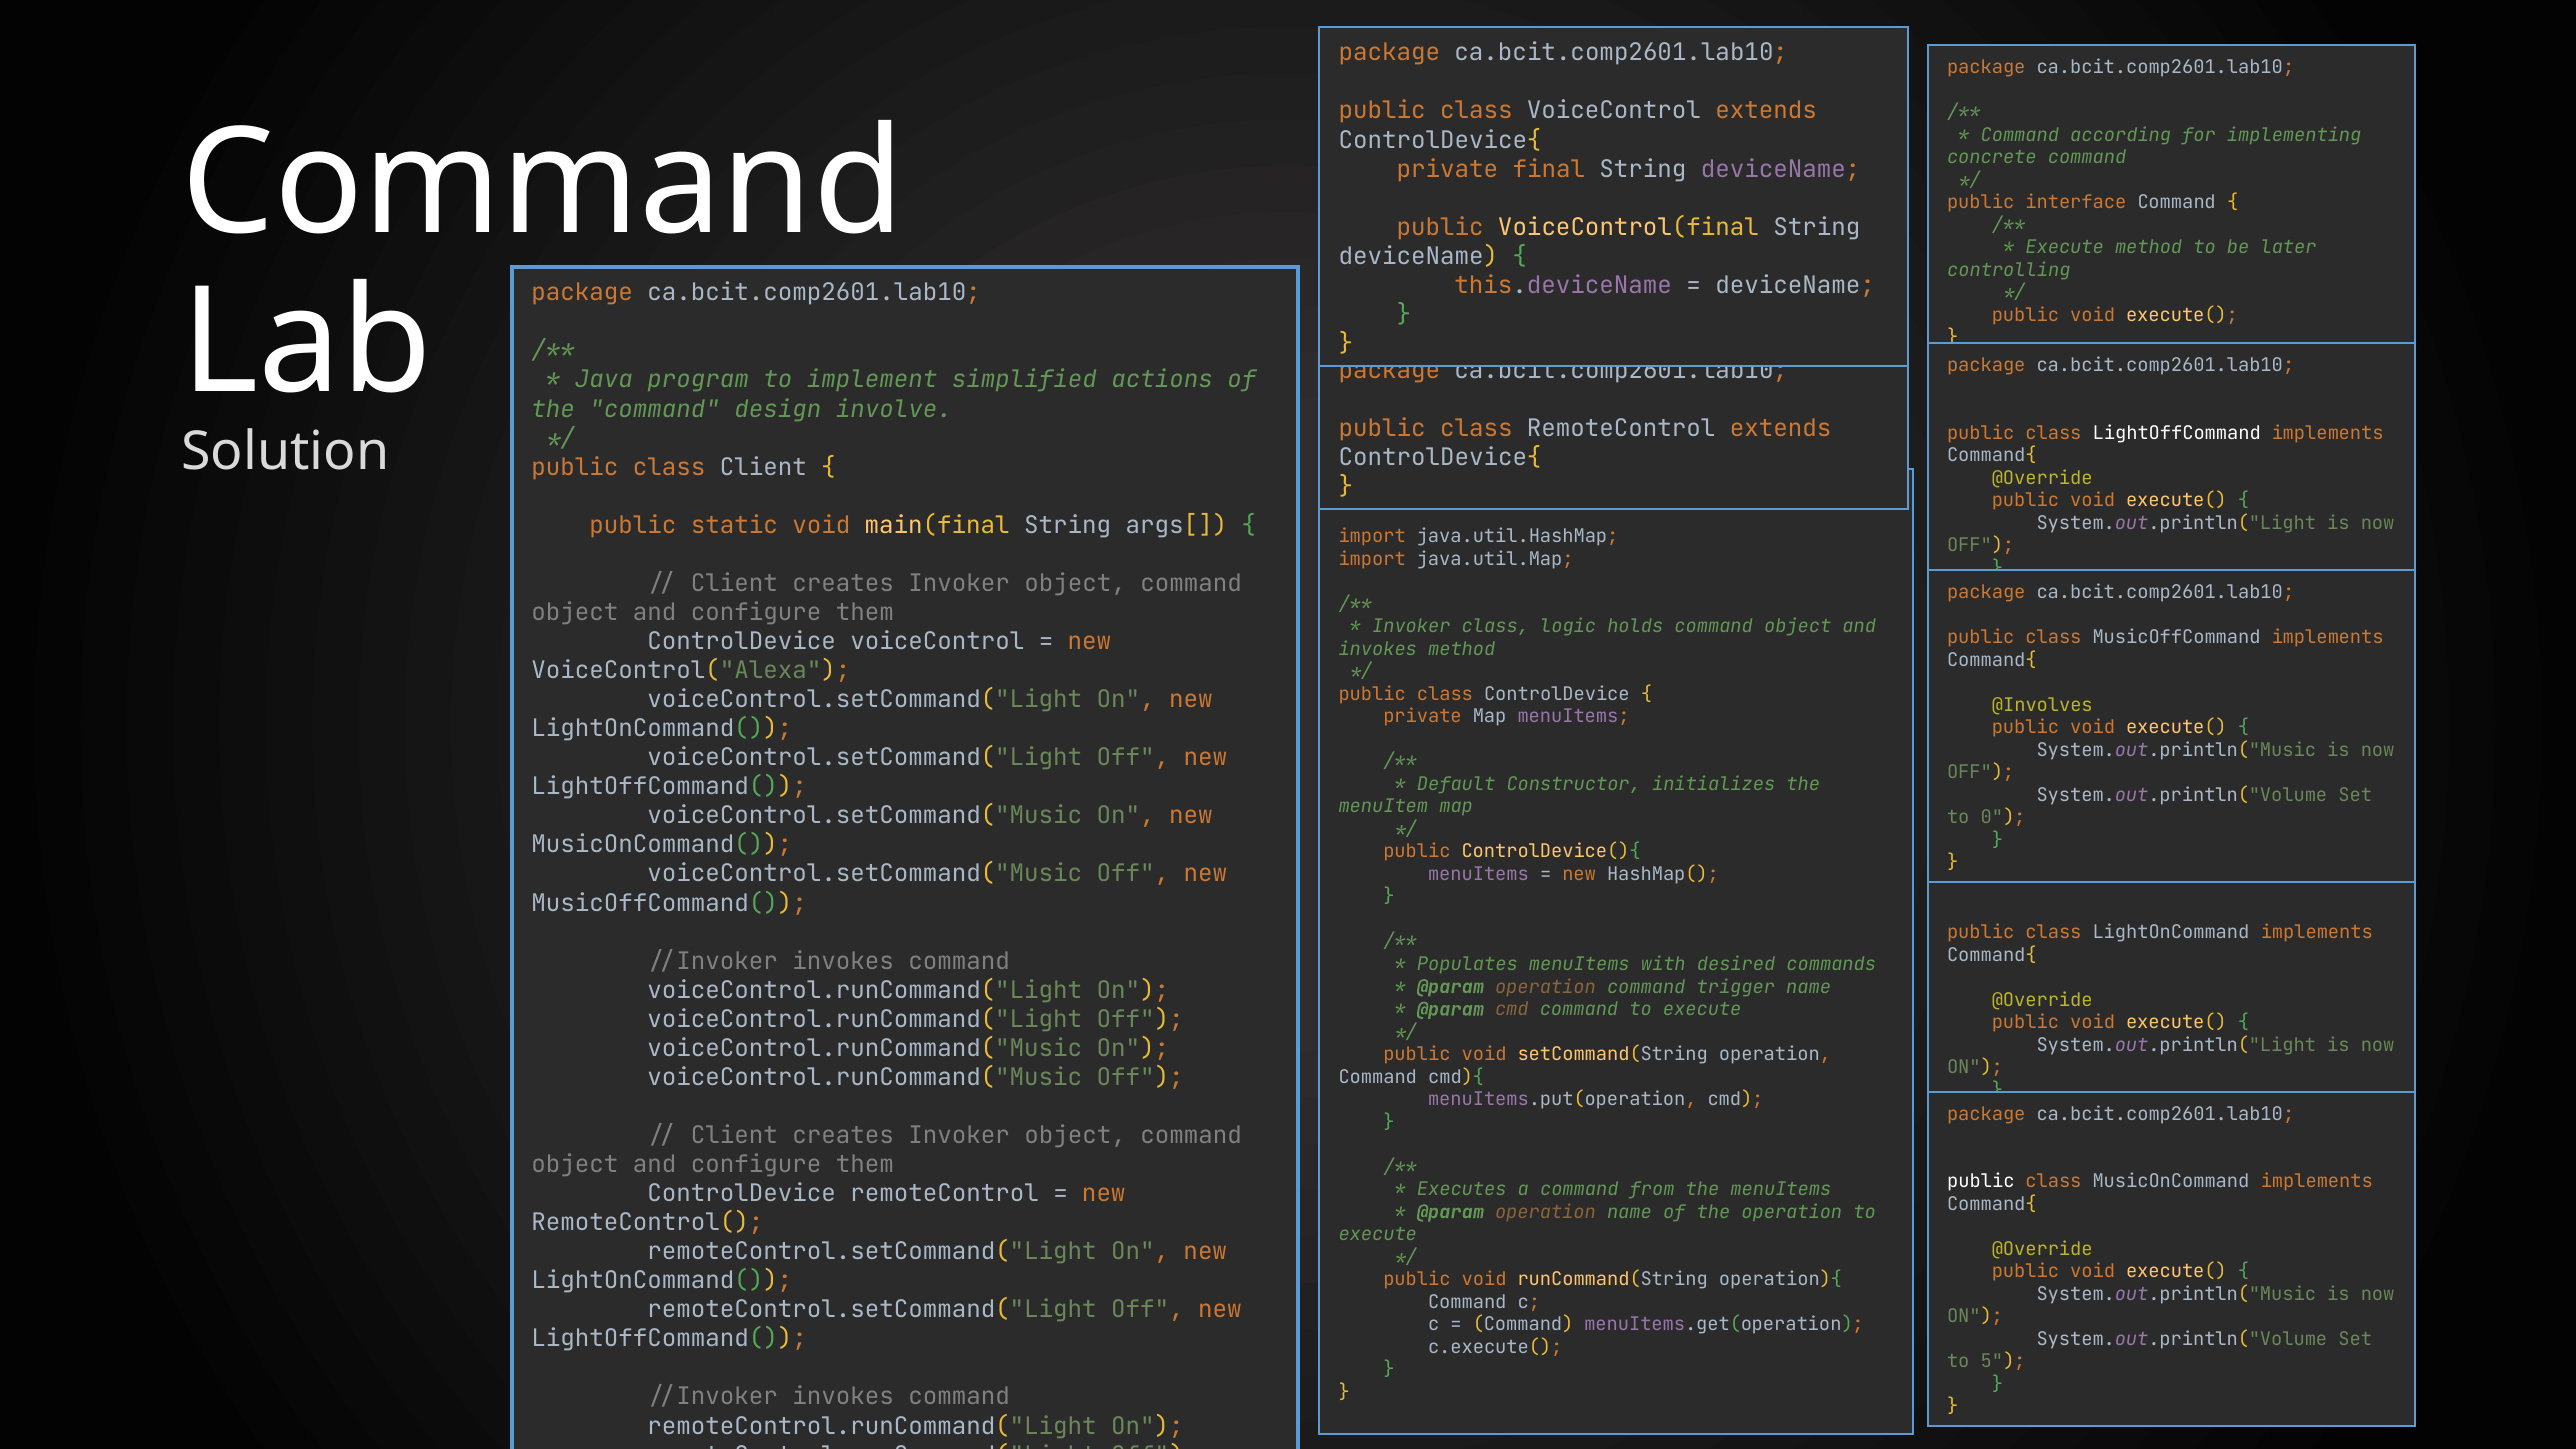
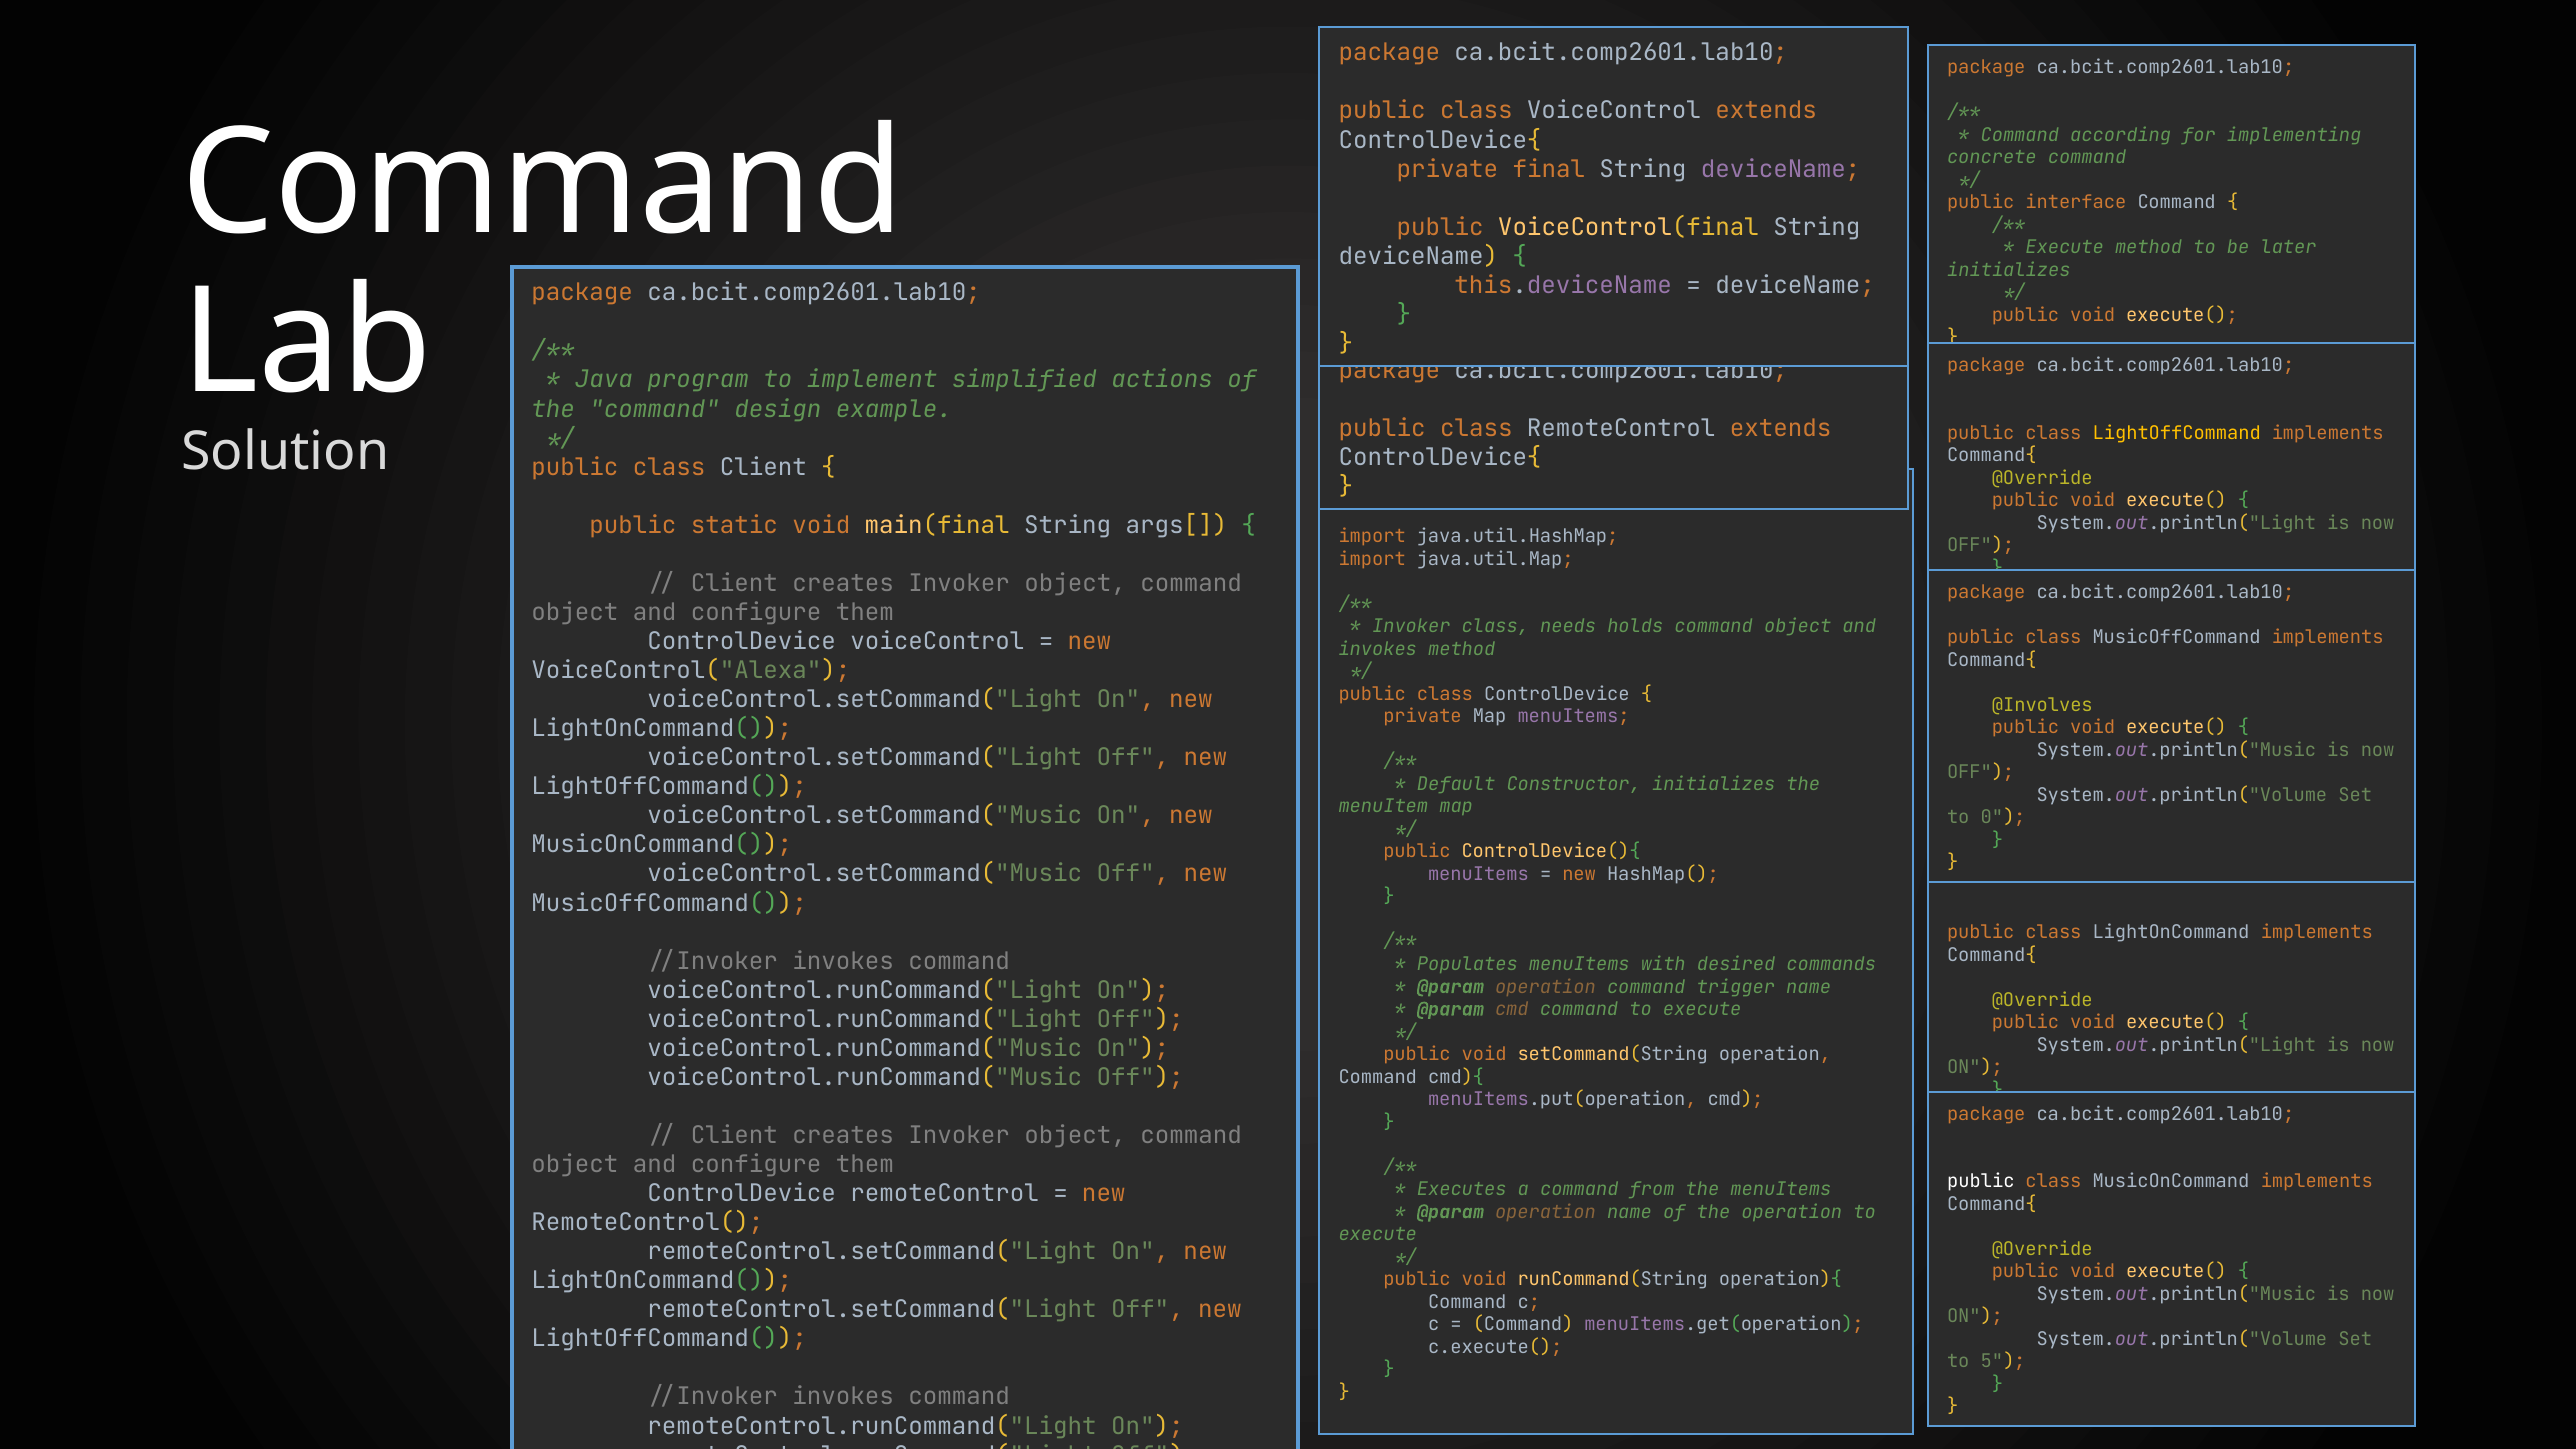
controlling at (2009, 270): controlling -> initializes
involve: involve -> example
LightOffCommand colour: white -> yellow
logic: logic -> needs
